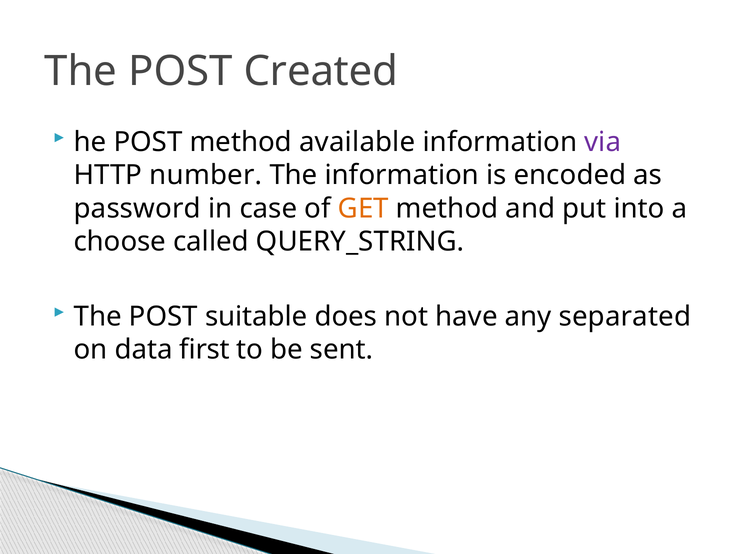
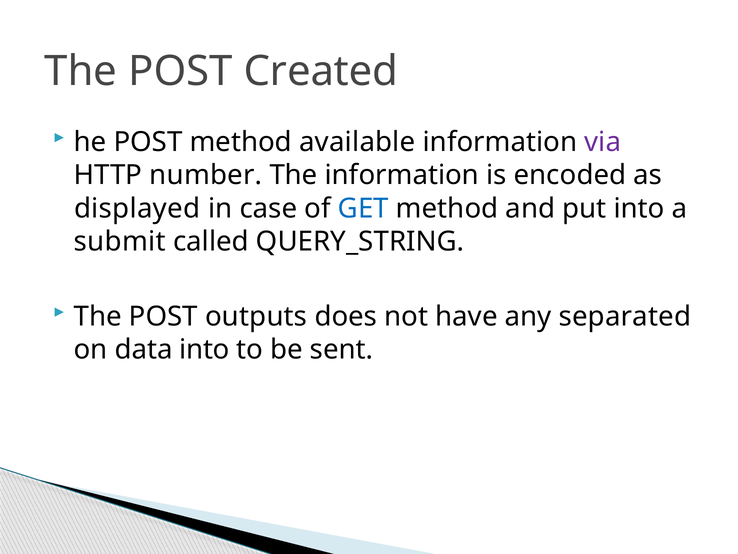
password: password -> displayed
GET colour: orange -> blue
choose: choose -> submit
suitable: suitable -> outputs
data first: first -> into
